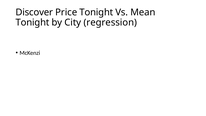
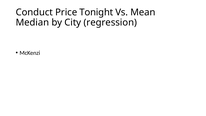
Discover: Discover -> Conduct
Tonight at (32, 22): Tonight -> Median
